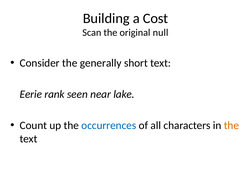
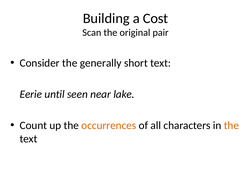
null: null -> pair
rank: rank -> until
occurrences colour: blue -> orange
